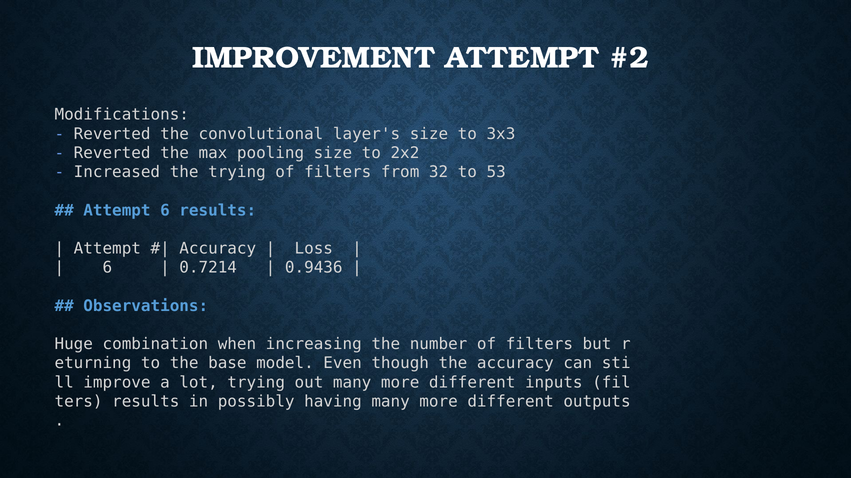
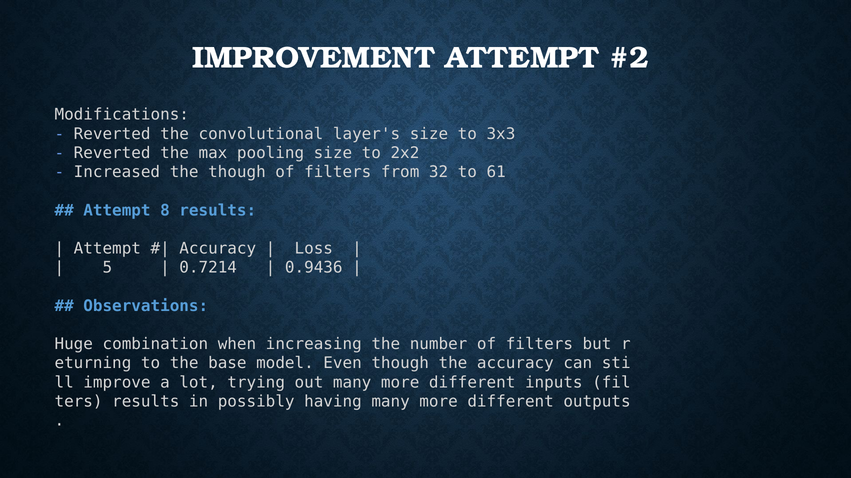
the trying: trying -> though
53: 53 -> 61
Attempt 6: 6 -> 8
6 at (107, 268): 6 -> 5
